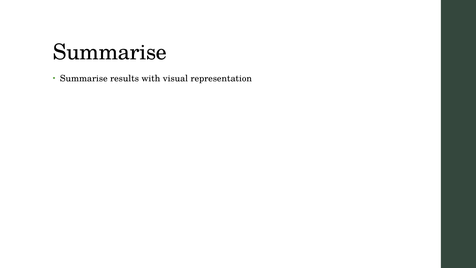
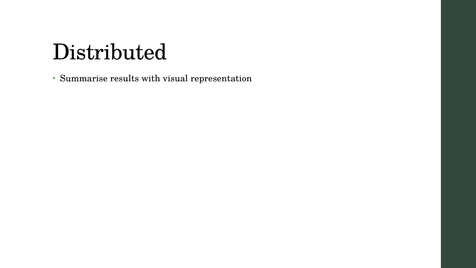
Summarise at (110, 52): Summarise -> Distributed
